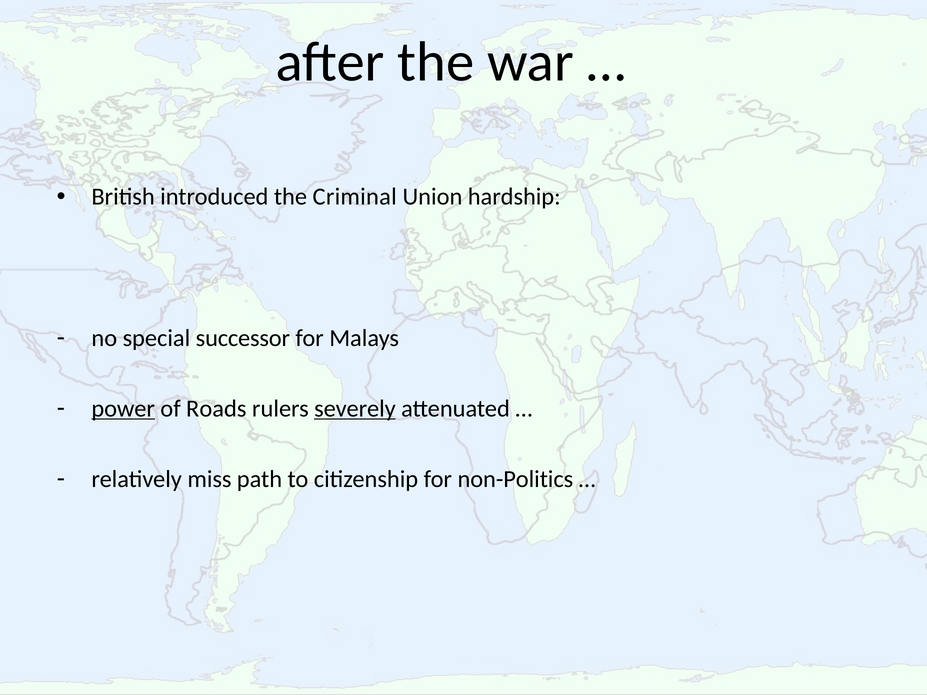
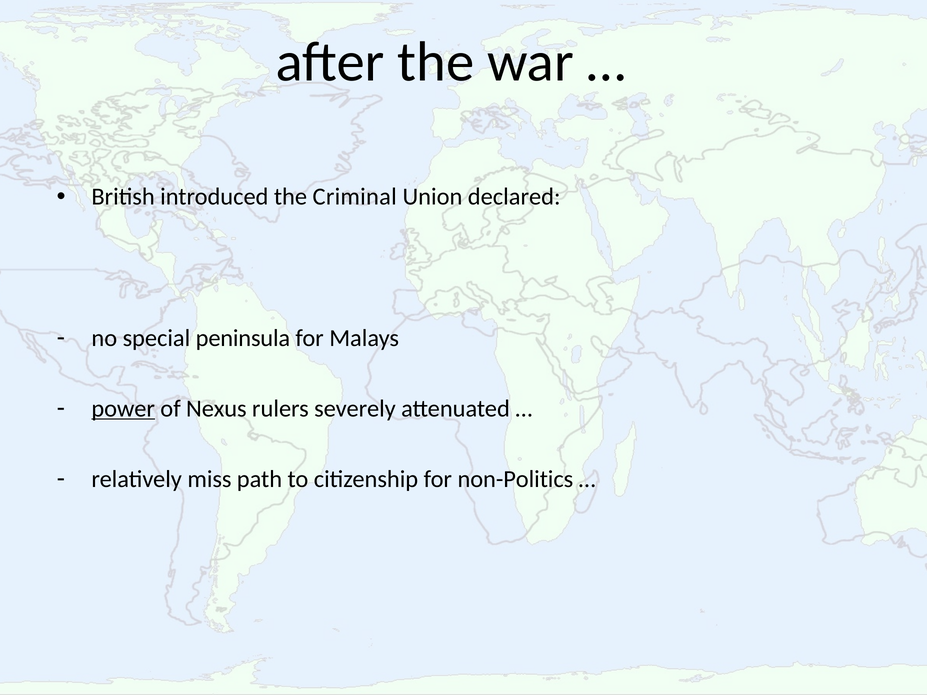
hardship: hardship -> declared
successor: successor -> peninsula
Roads: Roads -> Nexus
severely underline: present -> none
